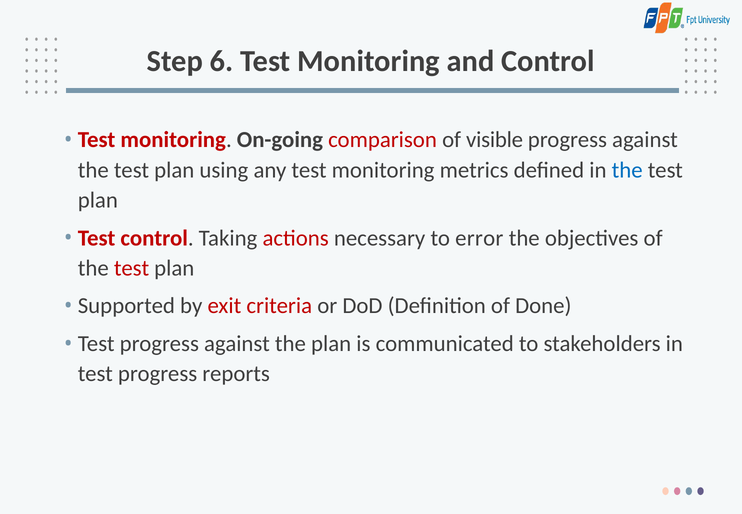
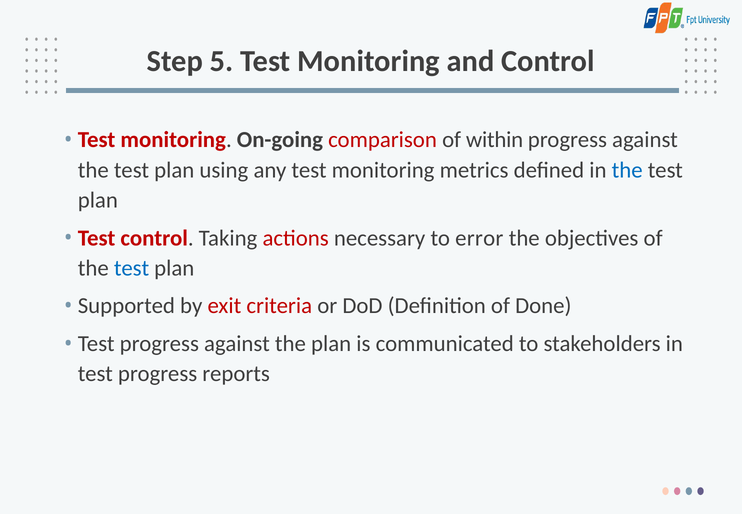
6: 6 -> 5
visible: visible -> within
test at (132, 268) colour: red -> blue
